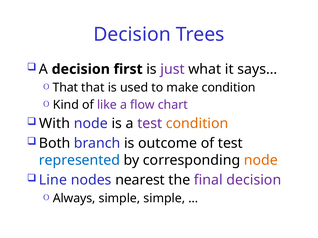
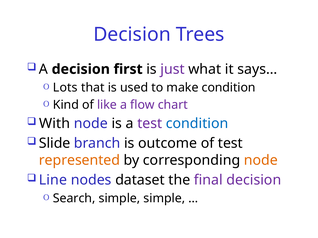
That at (65, 88): That -> Lots
condition at (197, 124) colour: orange -> blue
Both: Both -> Slide
represented colour: blue -> orange
nearest: nearest -> dataset
Always: Always -> Search
